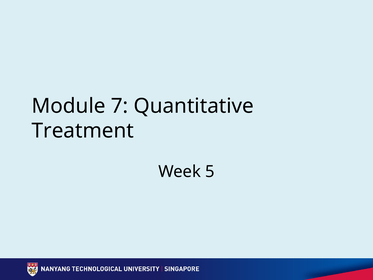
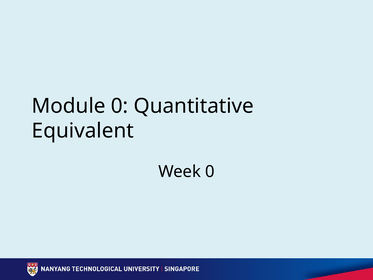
Module 7: 7 -> 0
Treatment: Treatment -> Equivalent
Week 5: 5 -> 0
